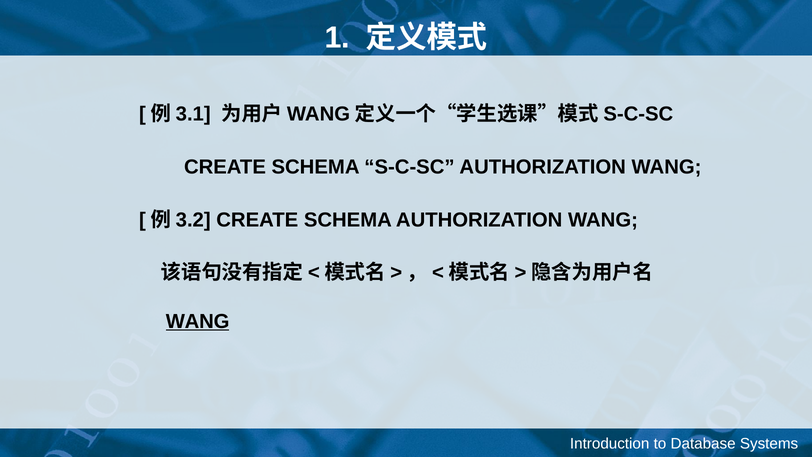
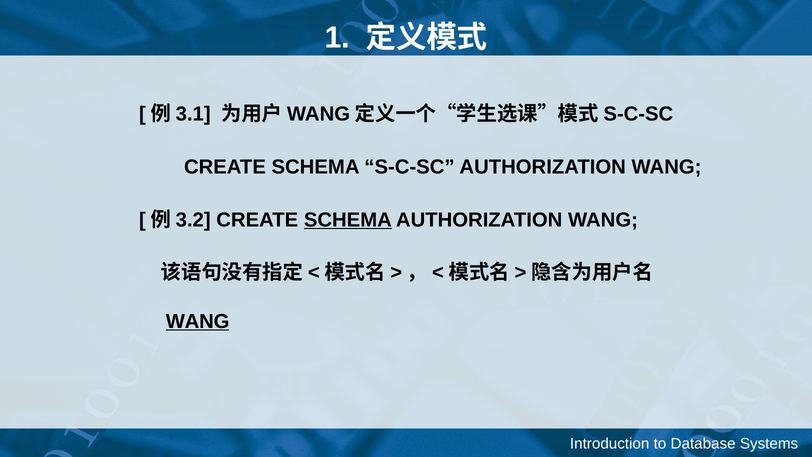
SCHEMA at (348, 220) underline: none -> present
